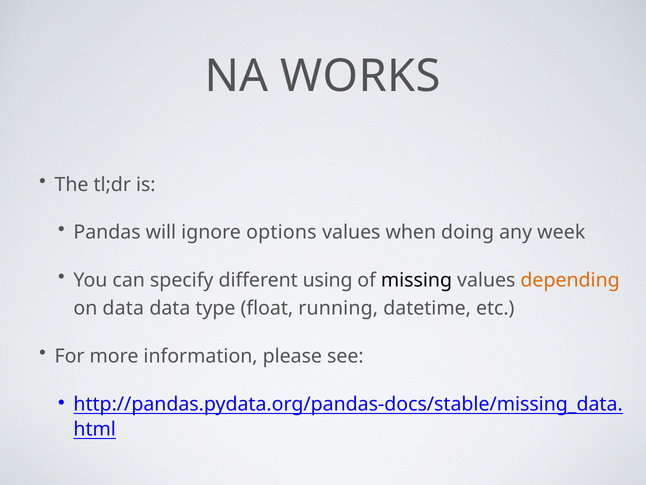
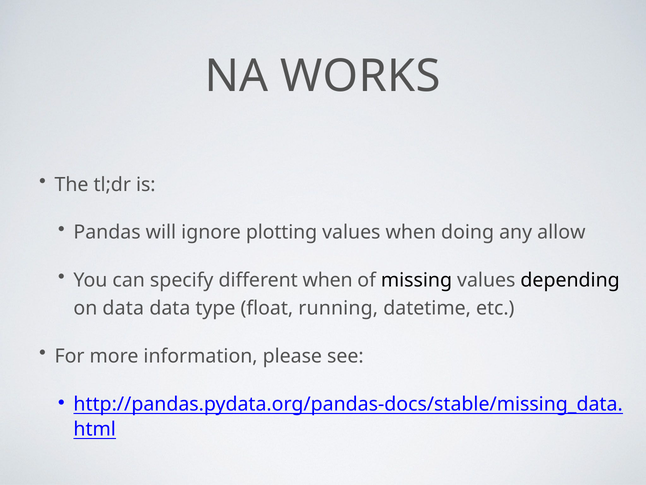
options: options -> plotting
week: week -> allow
different using: using -> when
depending colour: orange -> black
